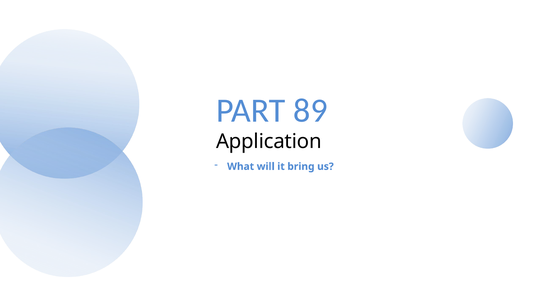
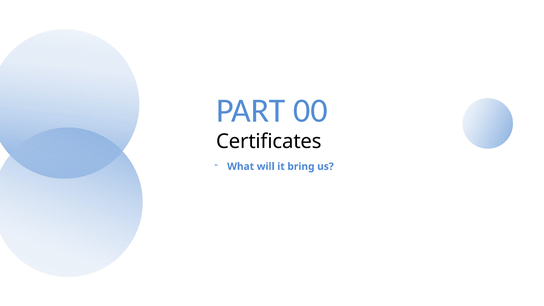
89: 89 -> 00
Application: Application -> Certificates
